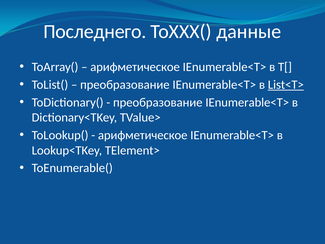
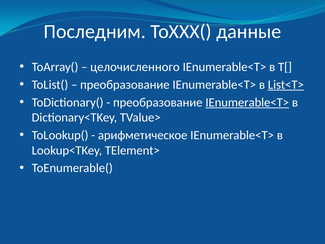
Последнего: Последнего -> Последним
арифметическое at (135, 67): арифметическое -> целочиcленного
IEnumerable<T> at (247, 102) underline: none -> present
